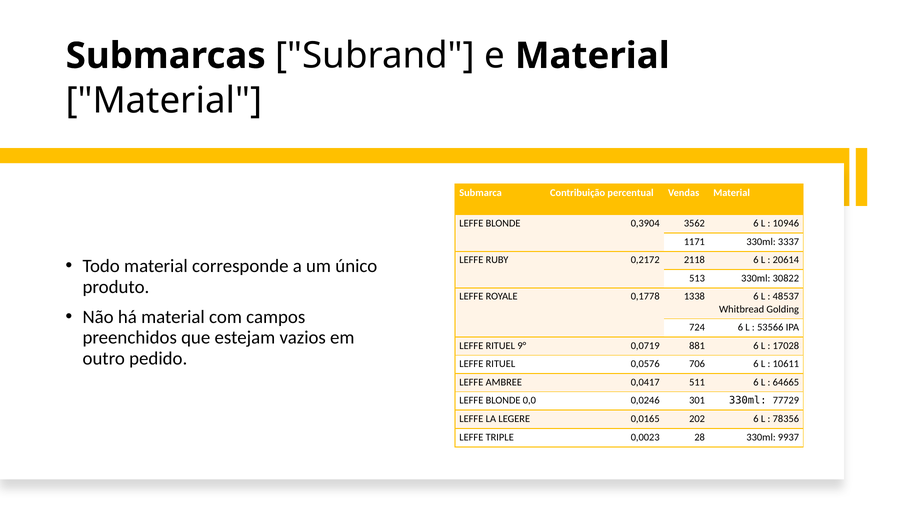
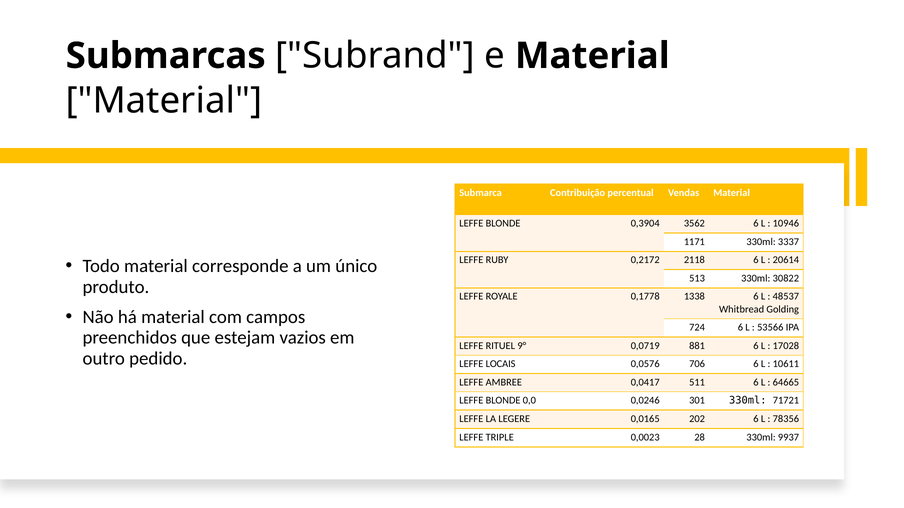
RITUEL at (500, 364): RITUEL -> LOCAIS
77729: 77729 -> 71721
